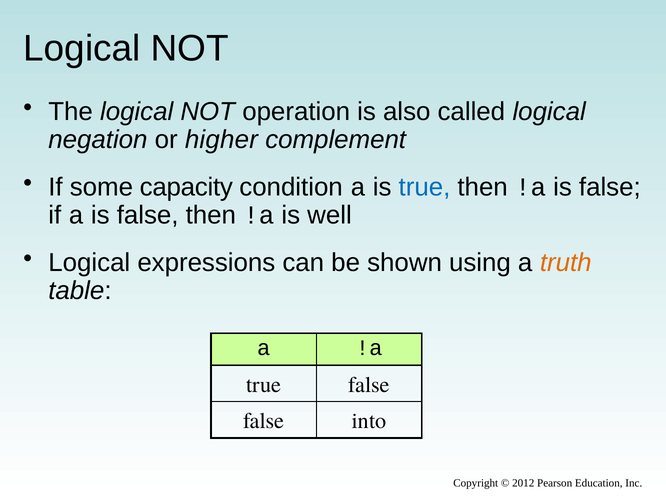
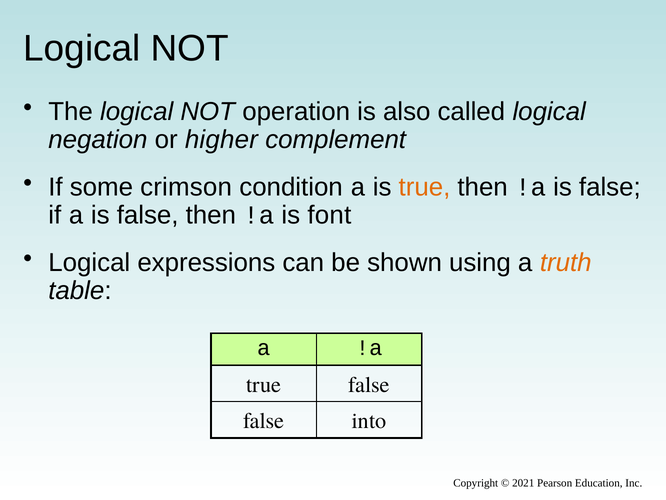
capacity: capacity -> crimson
true at (424, 187) colour: blue -> orange
well: well -> font
2012: 2012 -> 2021
